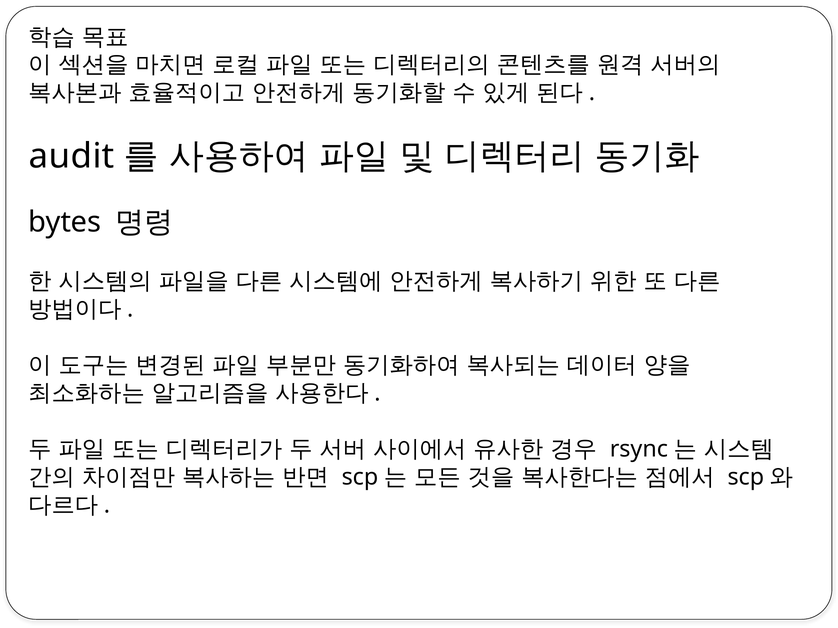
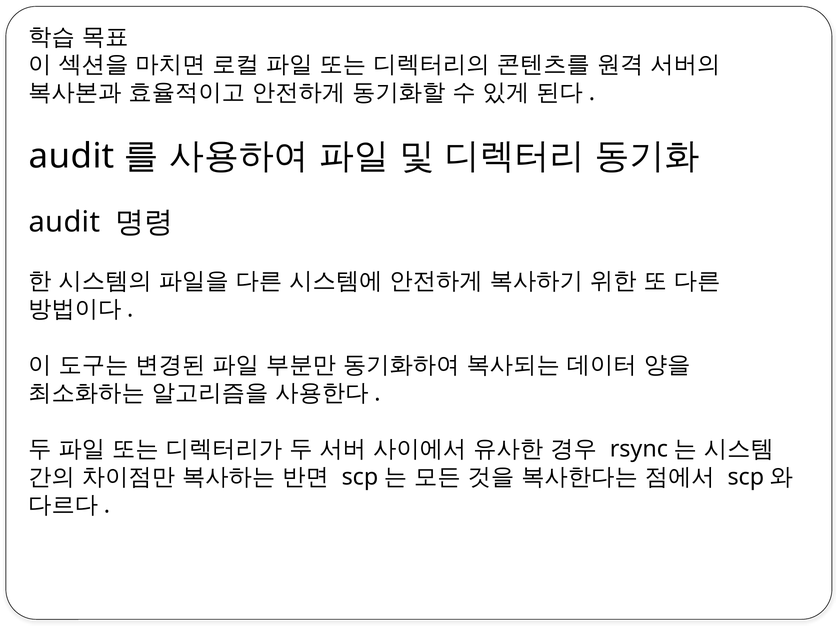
bytes at (65, 222): bytes -> audit
